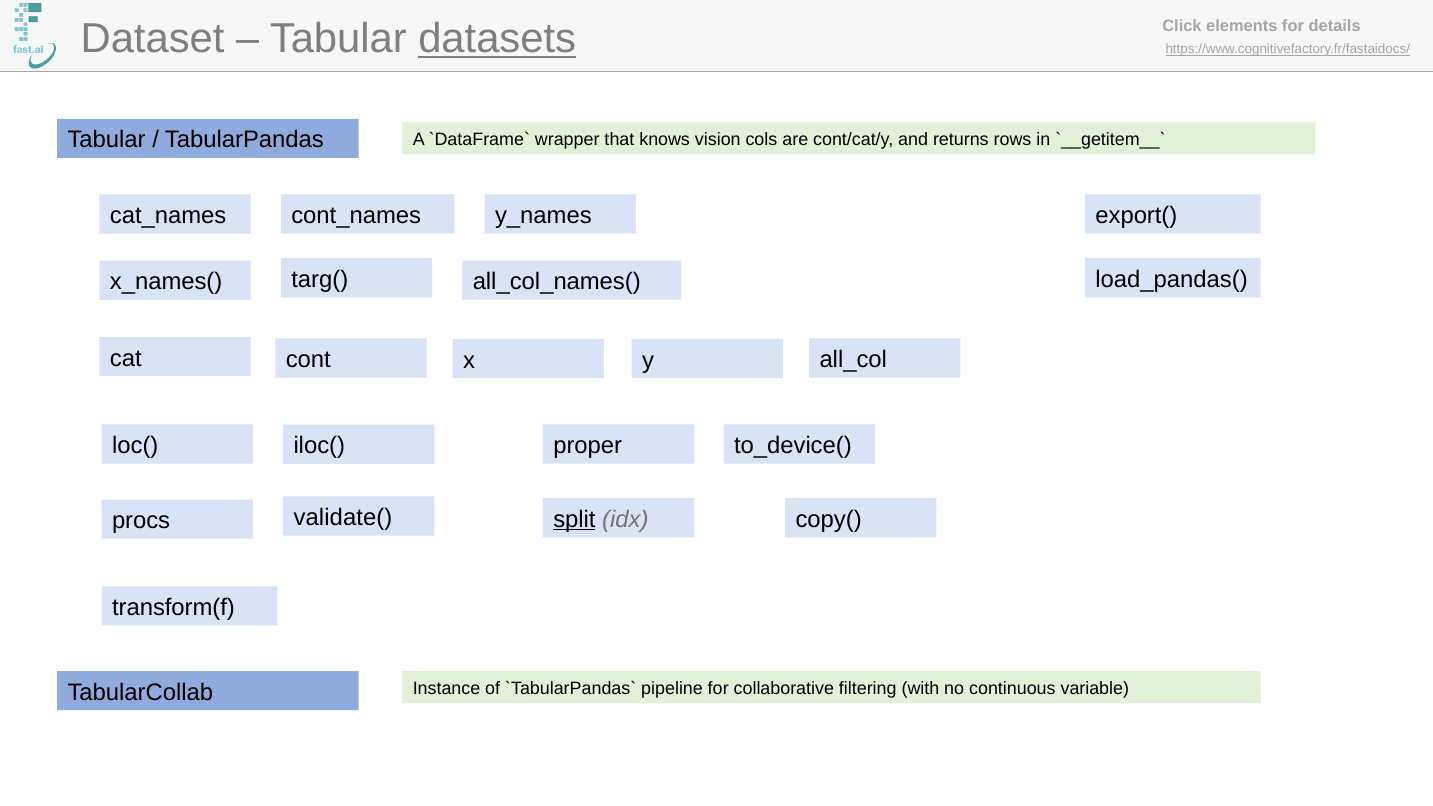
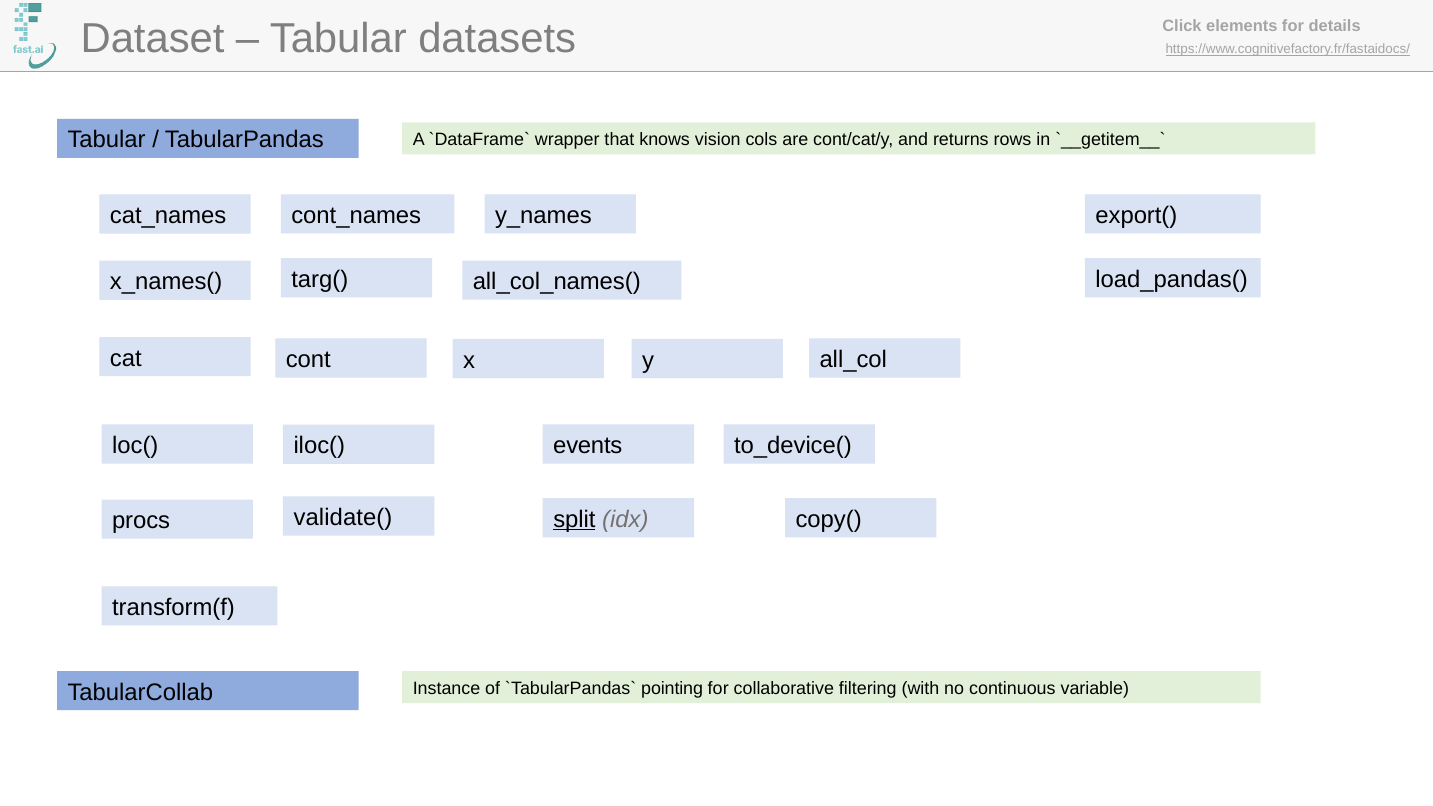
datasets underline: present -> none
proper: proper -> events
pipeline: pipeline -> pointing
